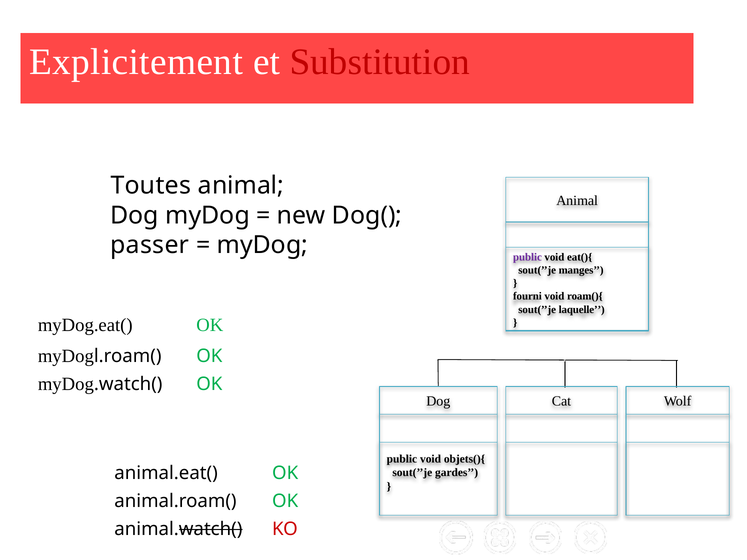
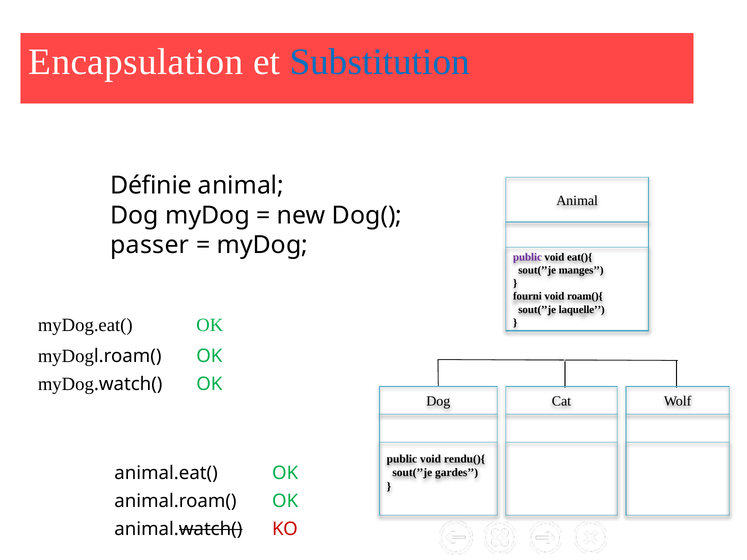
Explicitement: Explicitement -> Encapsulation
Substitution colour: red -> blue
Toutes: Toutes -> Définie
objets(){: objets(){ -> rendu(){
